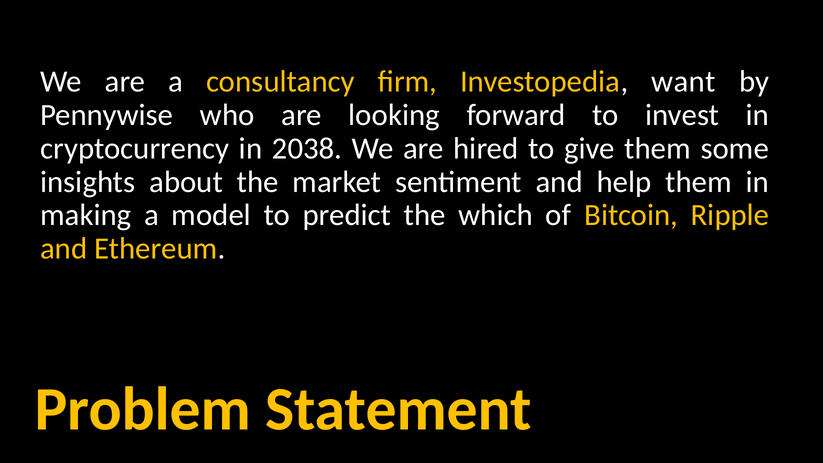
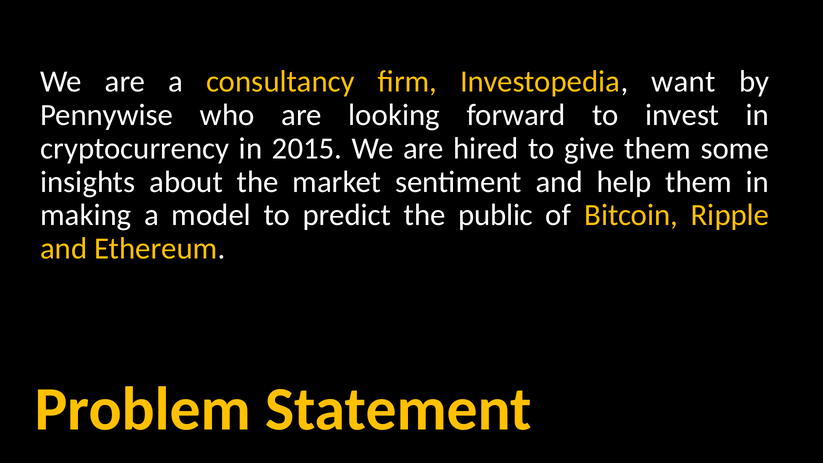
2038: 2038 -> 2015
which: which -> public
